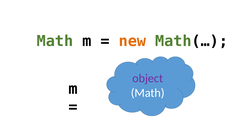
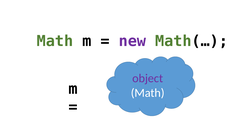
new colour: orange -> purple
